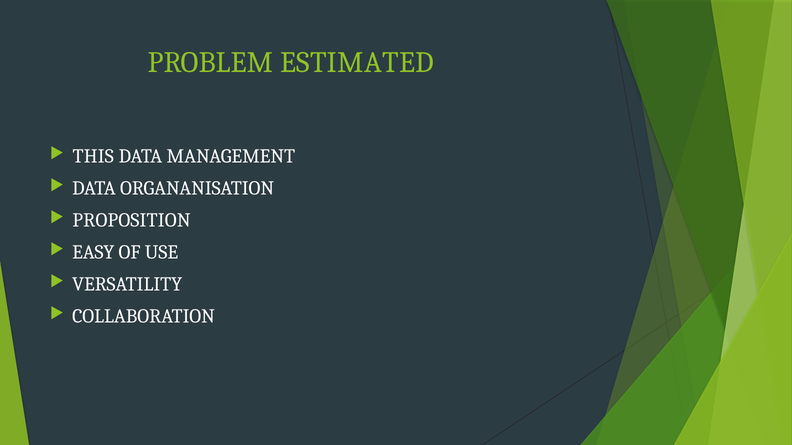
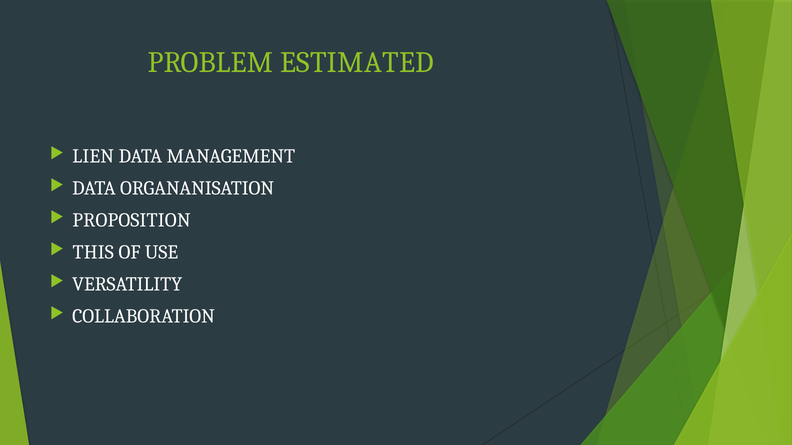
THIS: THIS -> LIEN
EASY: EASY -> THIS
